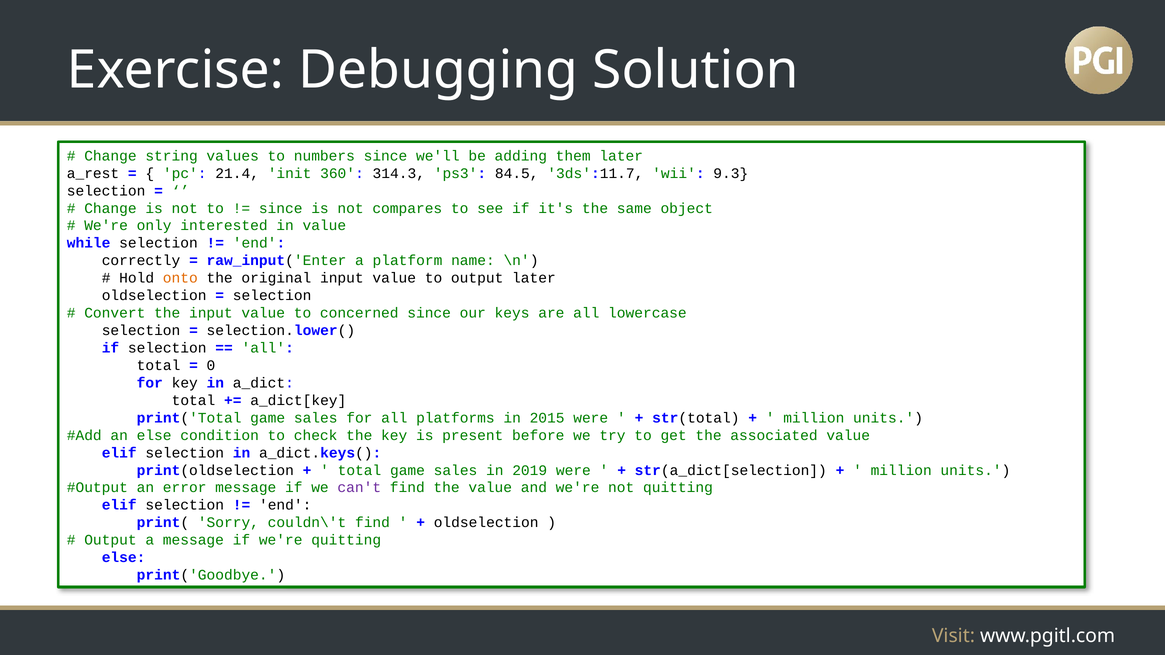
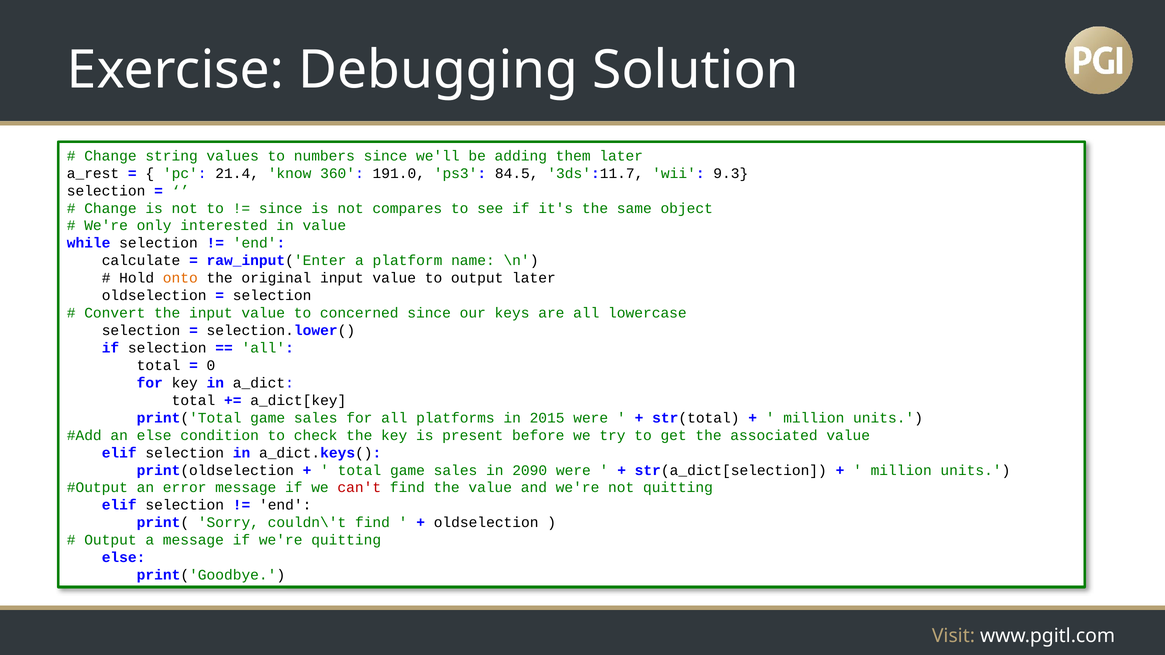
init: init -> know
314.3: 314.3 -> 191.0
correctly: correctly -> calculate
2019: 2019 -> 2090
can't colour: purple -> red
